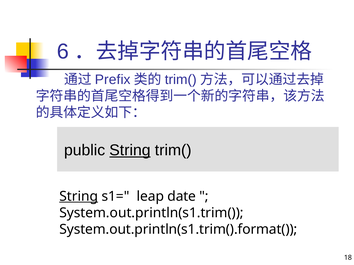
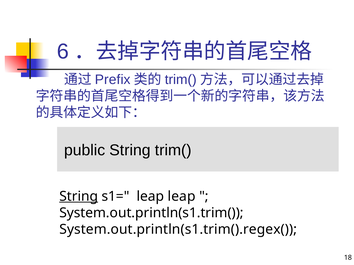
String at (130, 151) underline: present -> none
leap date: date -> leap
System.out.println(s1.trim().format(: System.out.println(s1.trim().format( -> System.out.println(s1.trim().regex(
